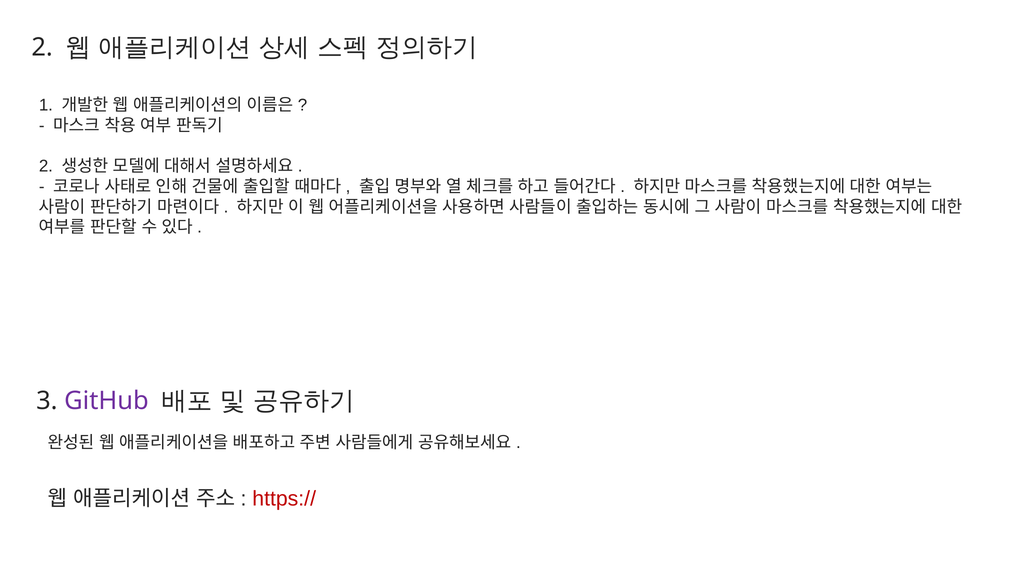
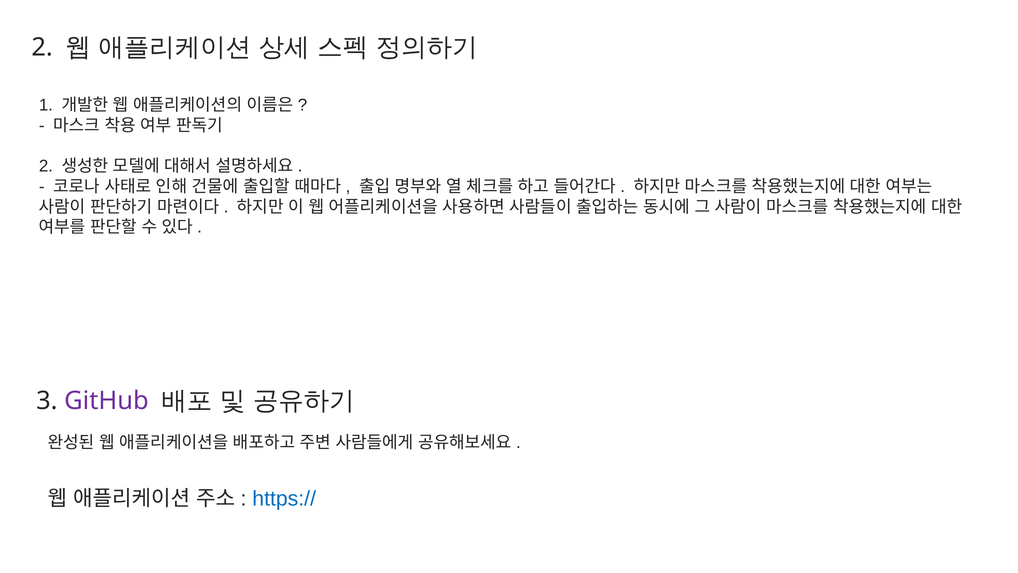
https:// colour: red -> blue
